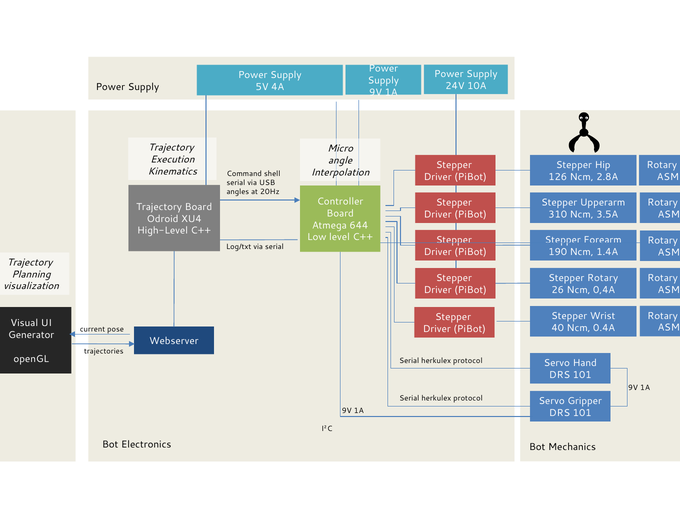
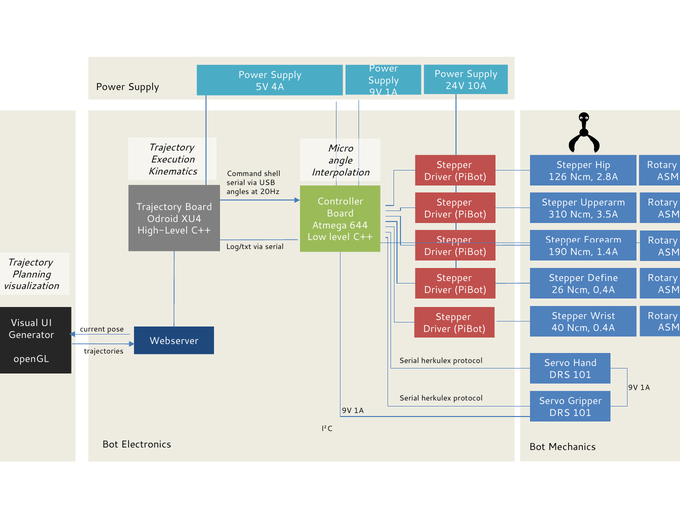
Stepper Rotary: Rotary -> Define
